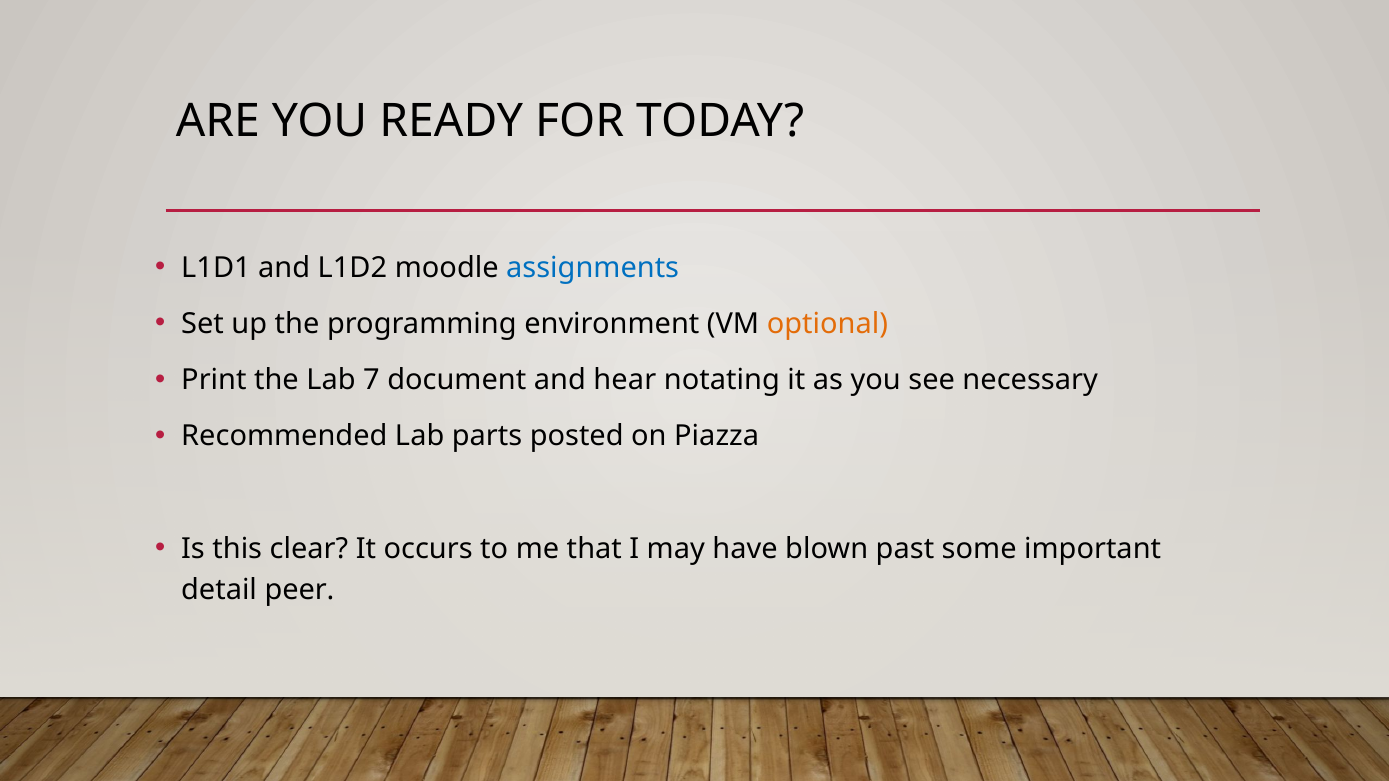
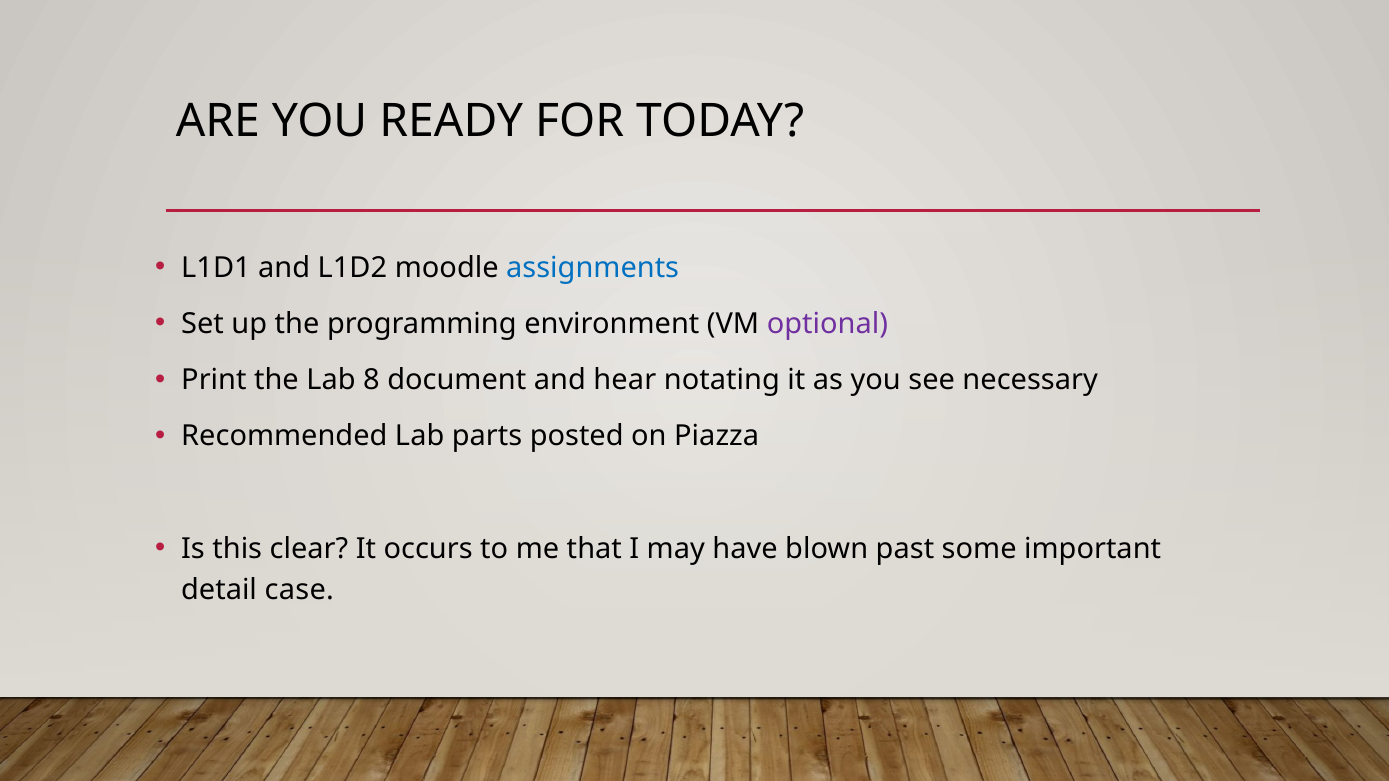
optional colour: orange -> purple
7: 7 -> 8
peer: peer -> case
